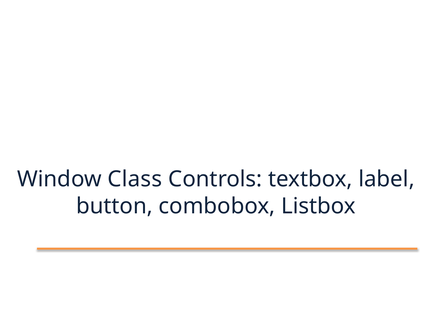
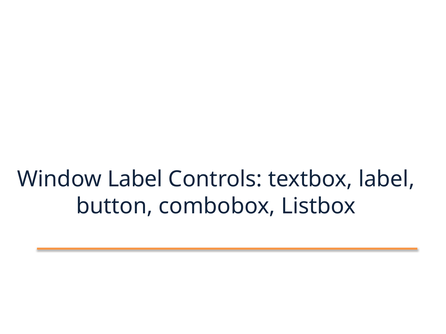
Window Class: Class -> Label
